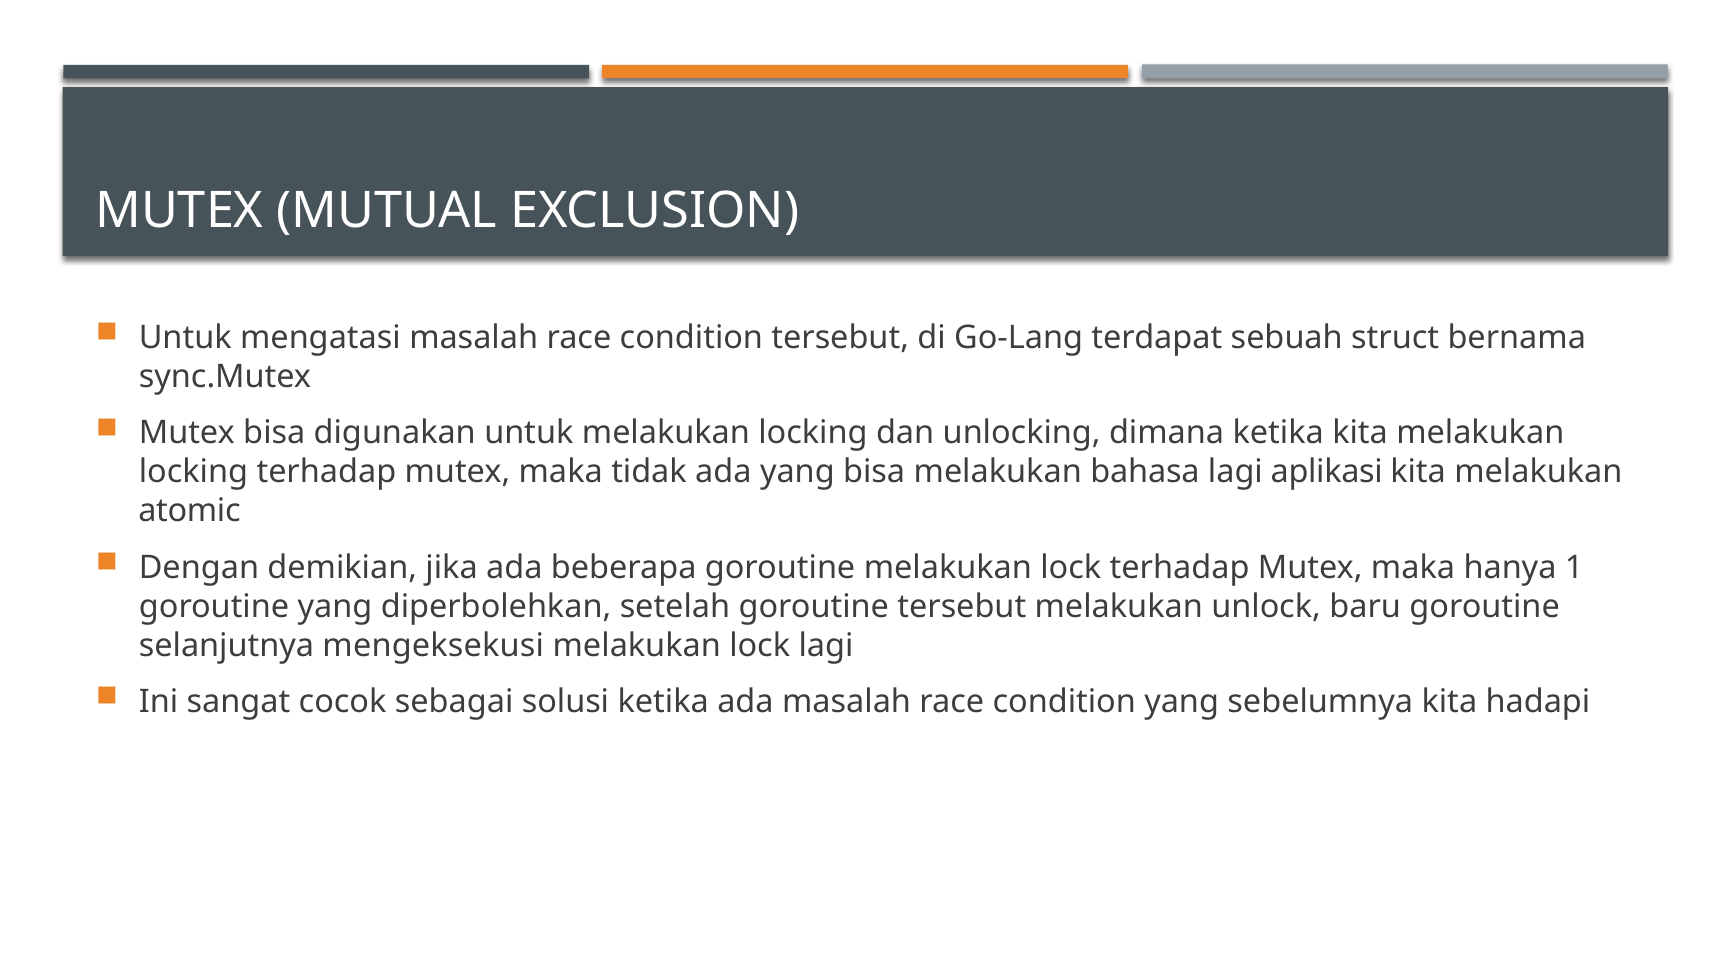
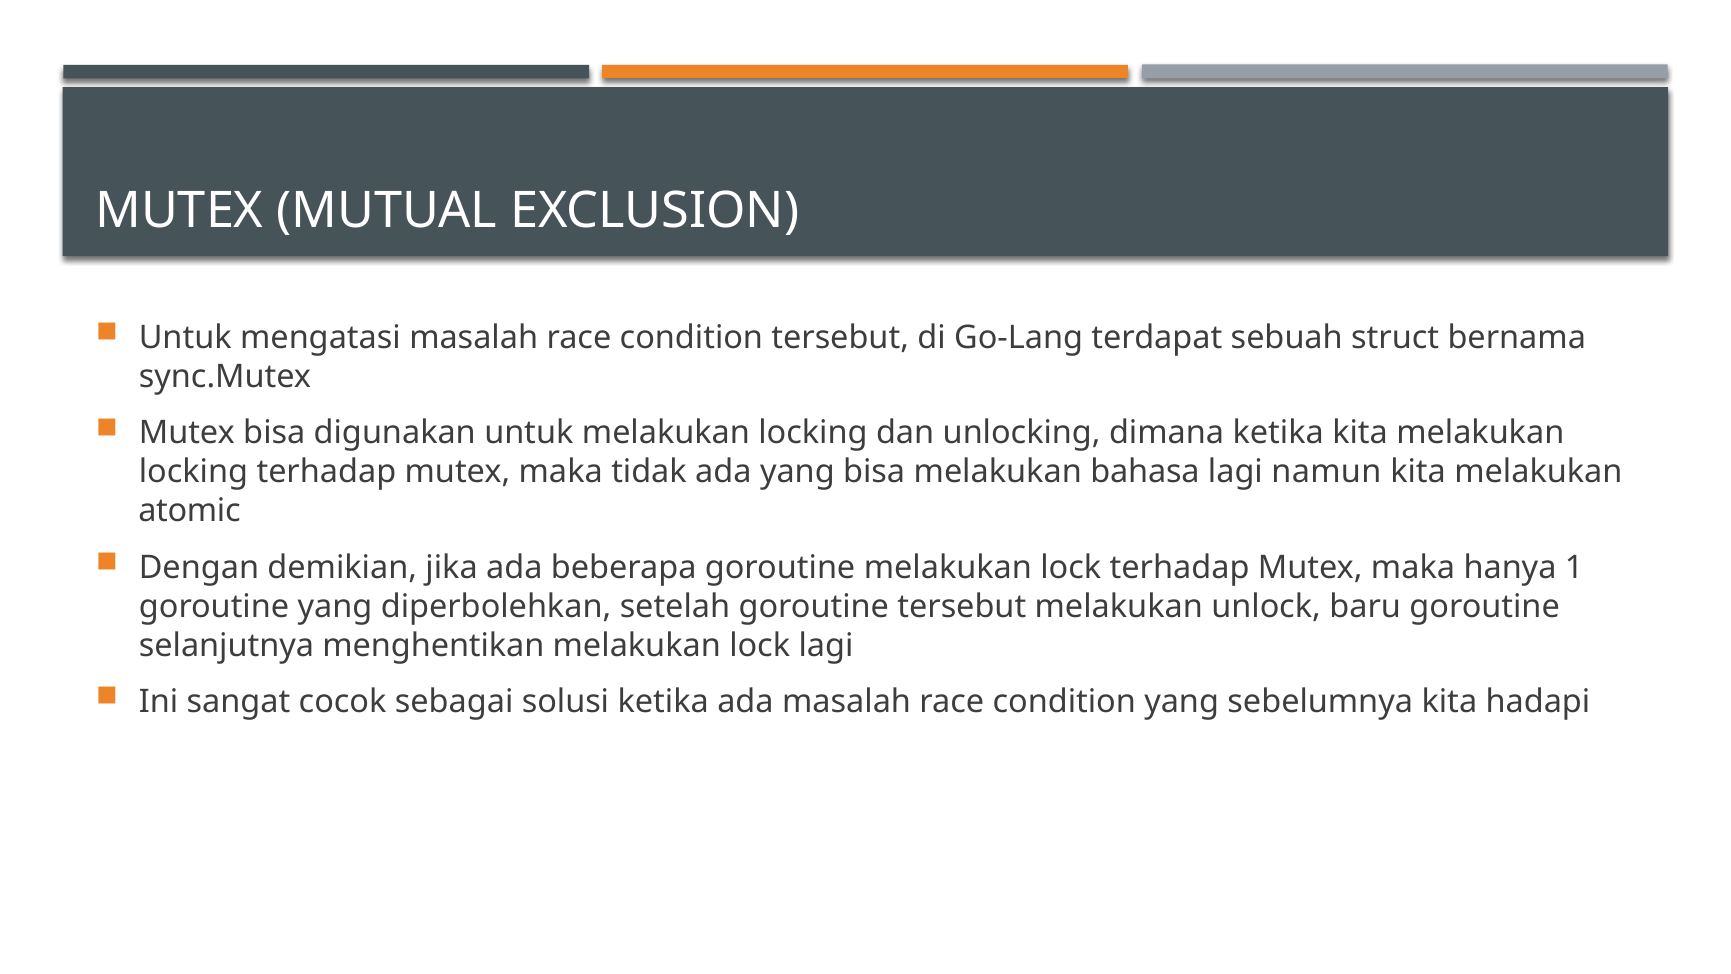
aplikasi: aplikasi -> namun
mengeksekusi: mengeksekusi -> menghentikan
